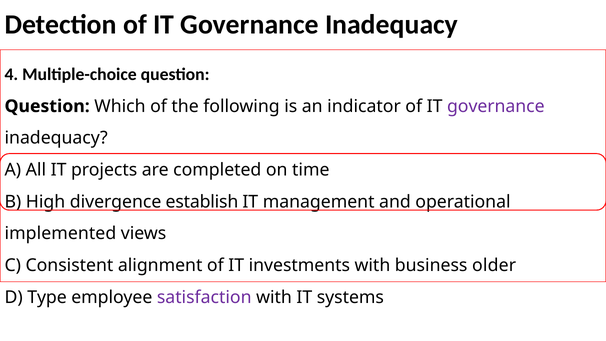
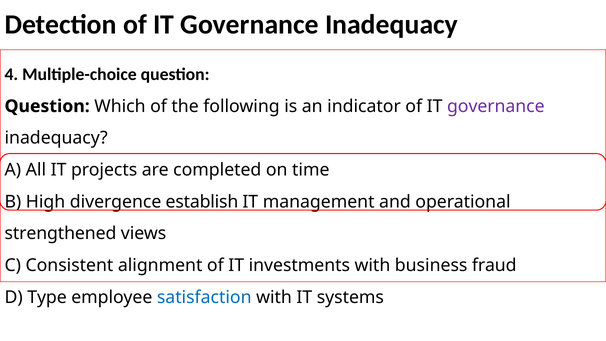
implemented: implemented -> strengthened
older: older -> fraud
satisfaction colour: purple -> blue
